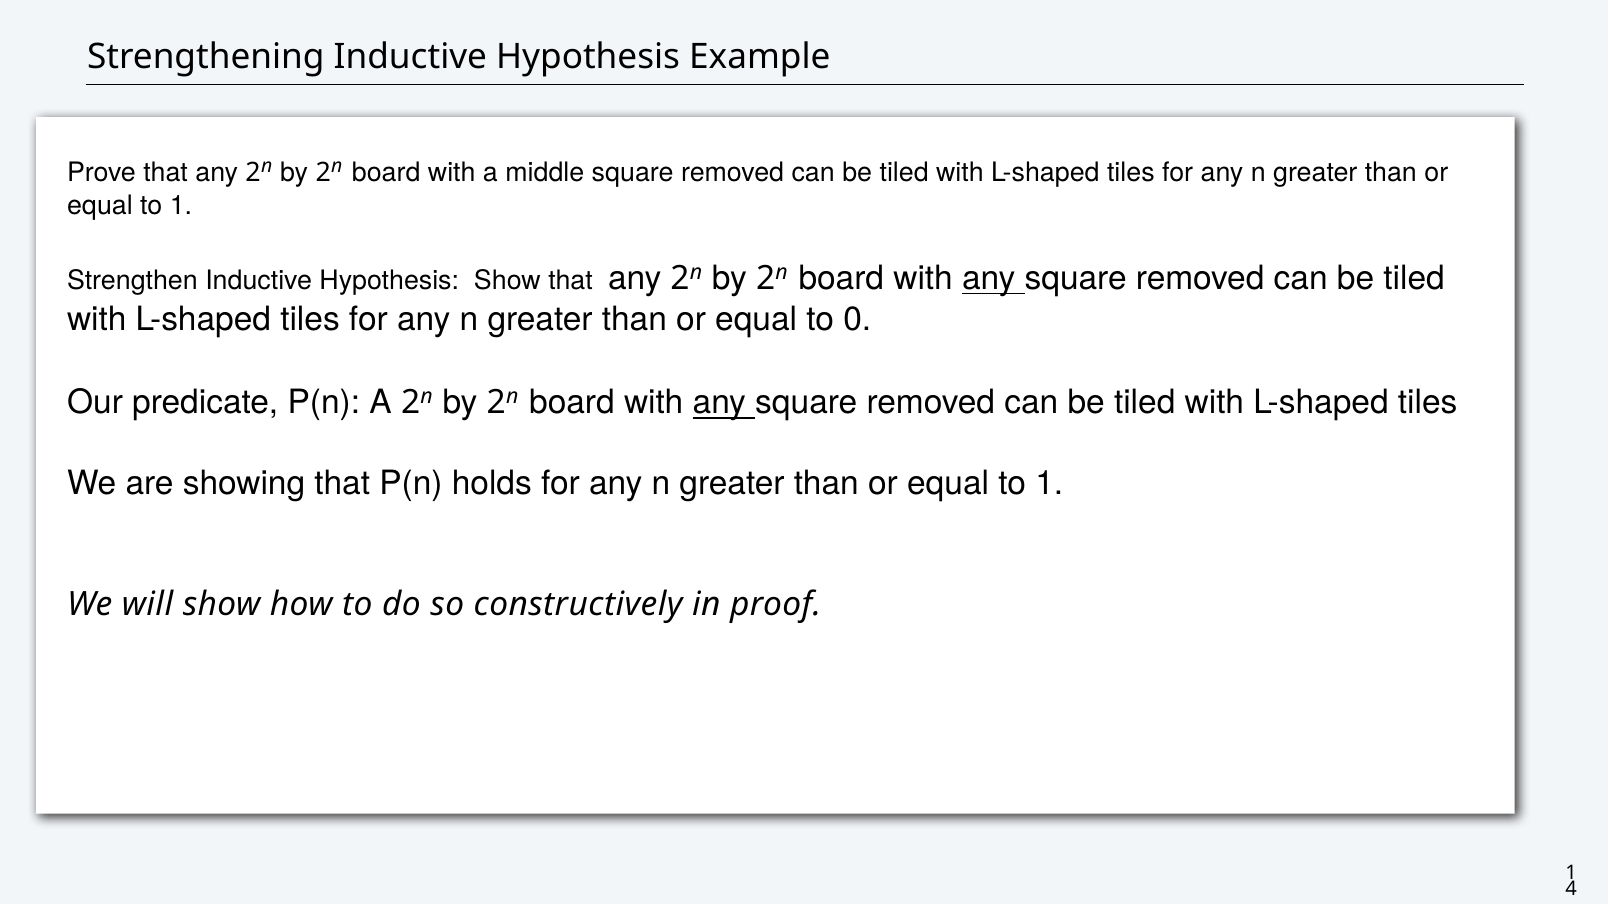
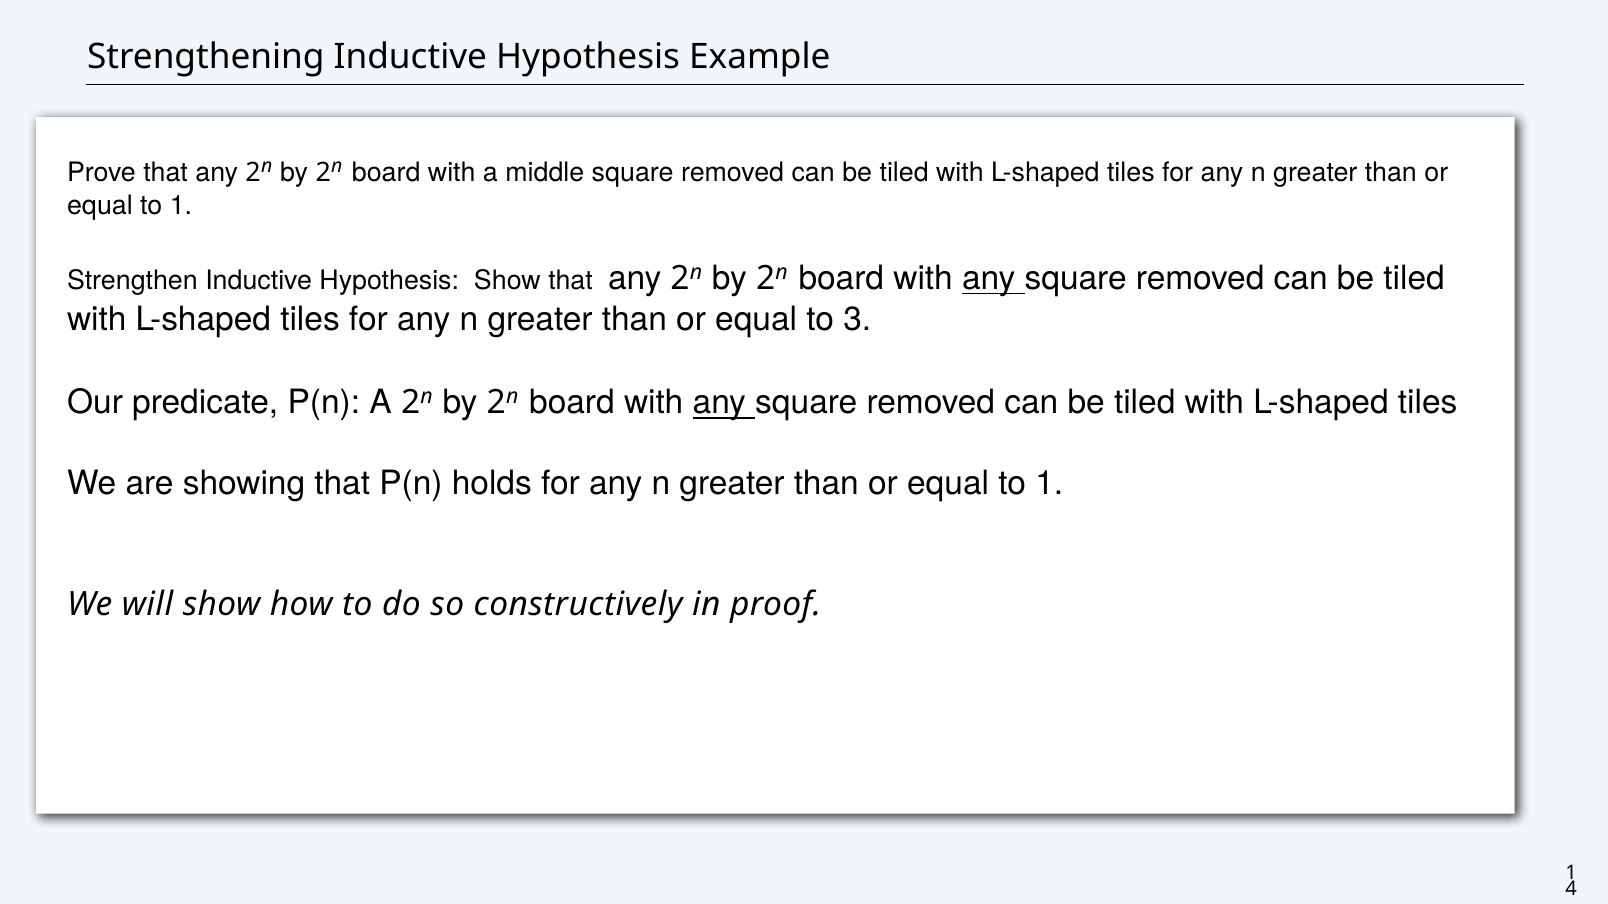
0: 0 -> 3
